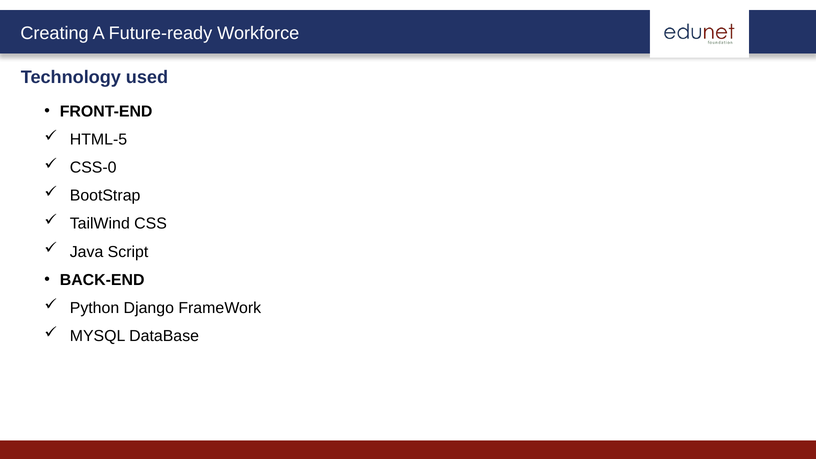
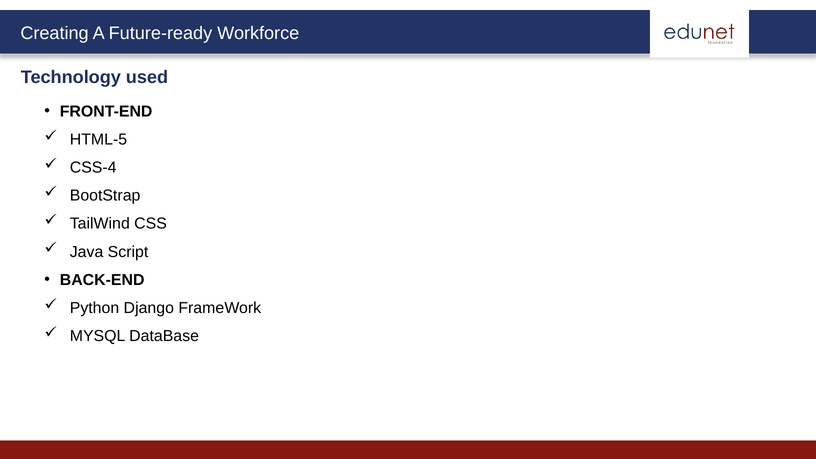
CSS-0: CSS-0 -> CSS-4
